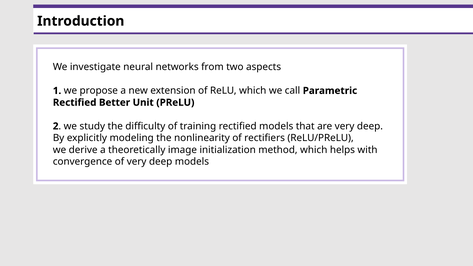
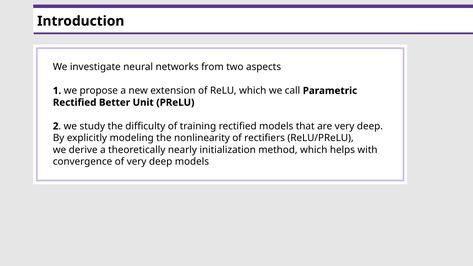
image: image -> nearly
